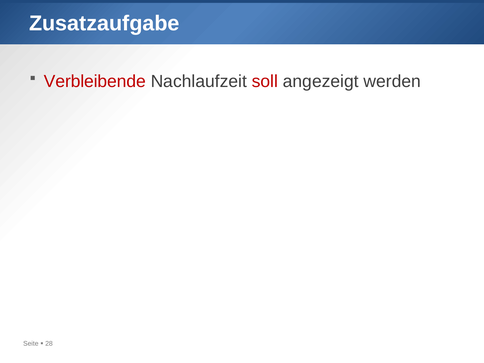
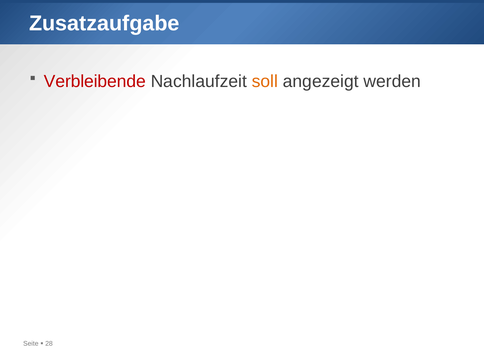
soll colour: red -> orange
